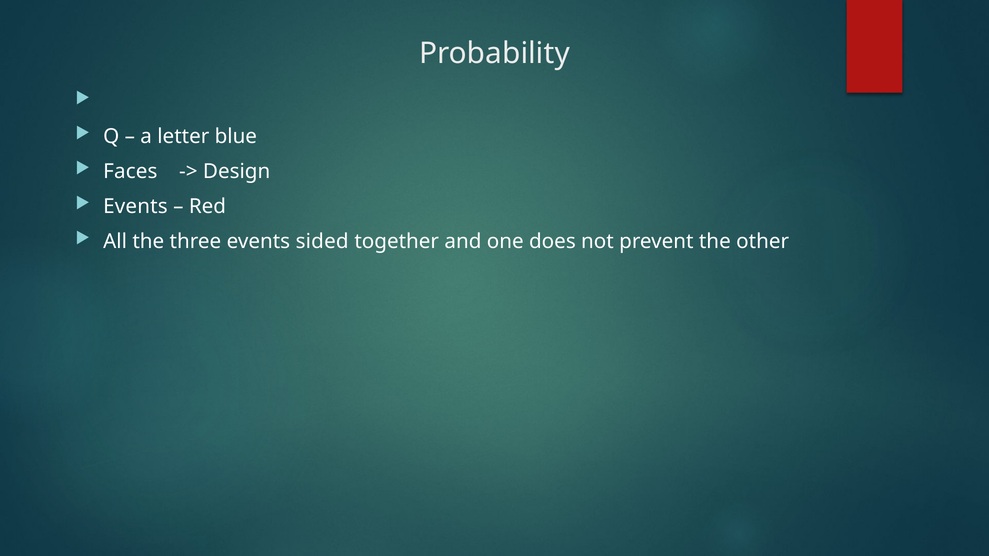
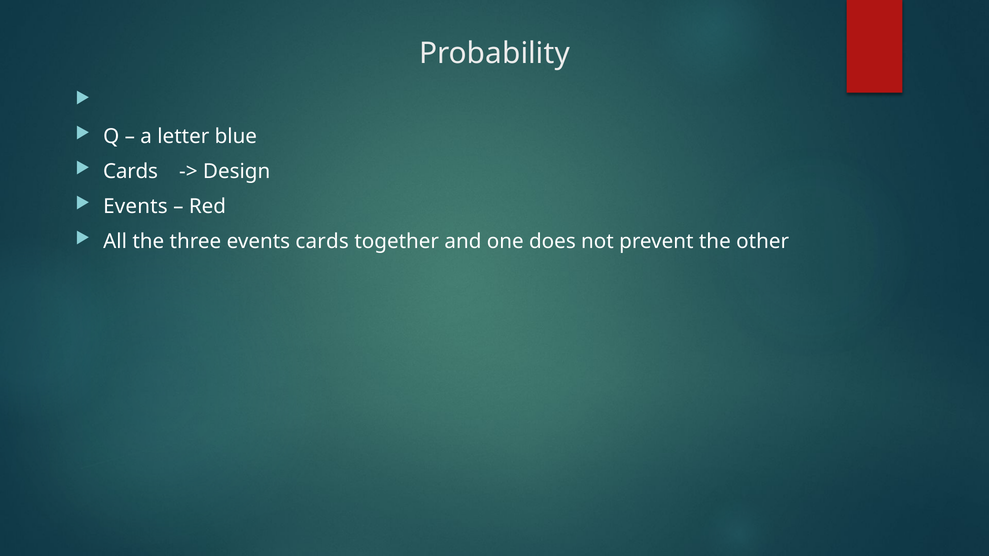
Faces at (130, 171): Faces -> Cards
events sided: sided -> cards
